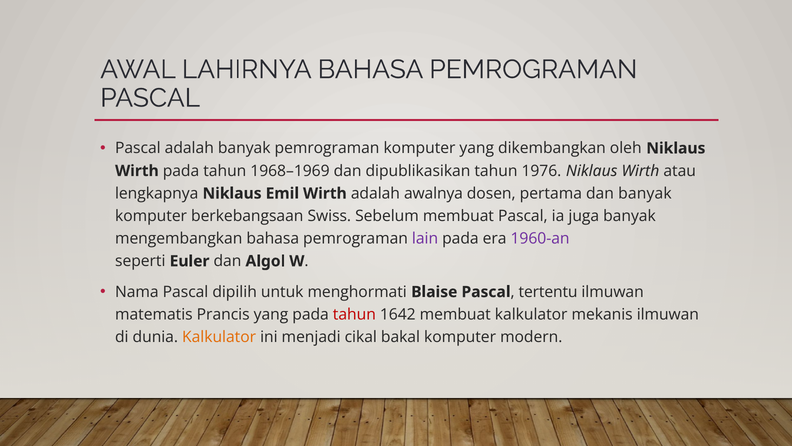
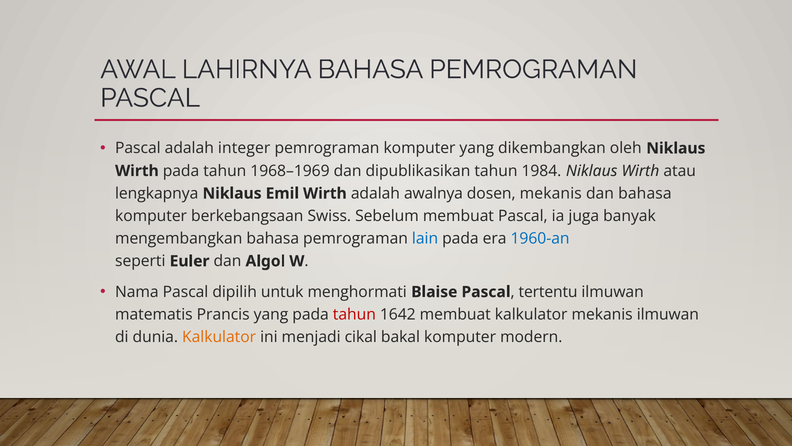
adalah banyak: banyak -> integer
1976: 1976 -> 1984
dosen pertama: pertama -> mekanis
dan banyak: banyak -> bahasa
lain colour: purple -> blue
1960-an colour: purple -> blue
